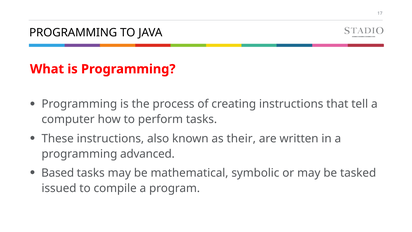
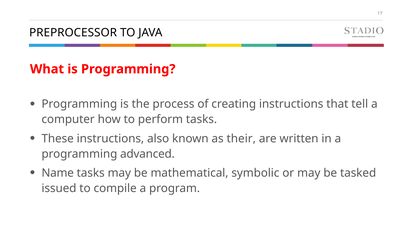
PROGRAMMING at (73, 33): PROGRAMMING -> PREPROCESSOR
Based: Based -> Name
